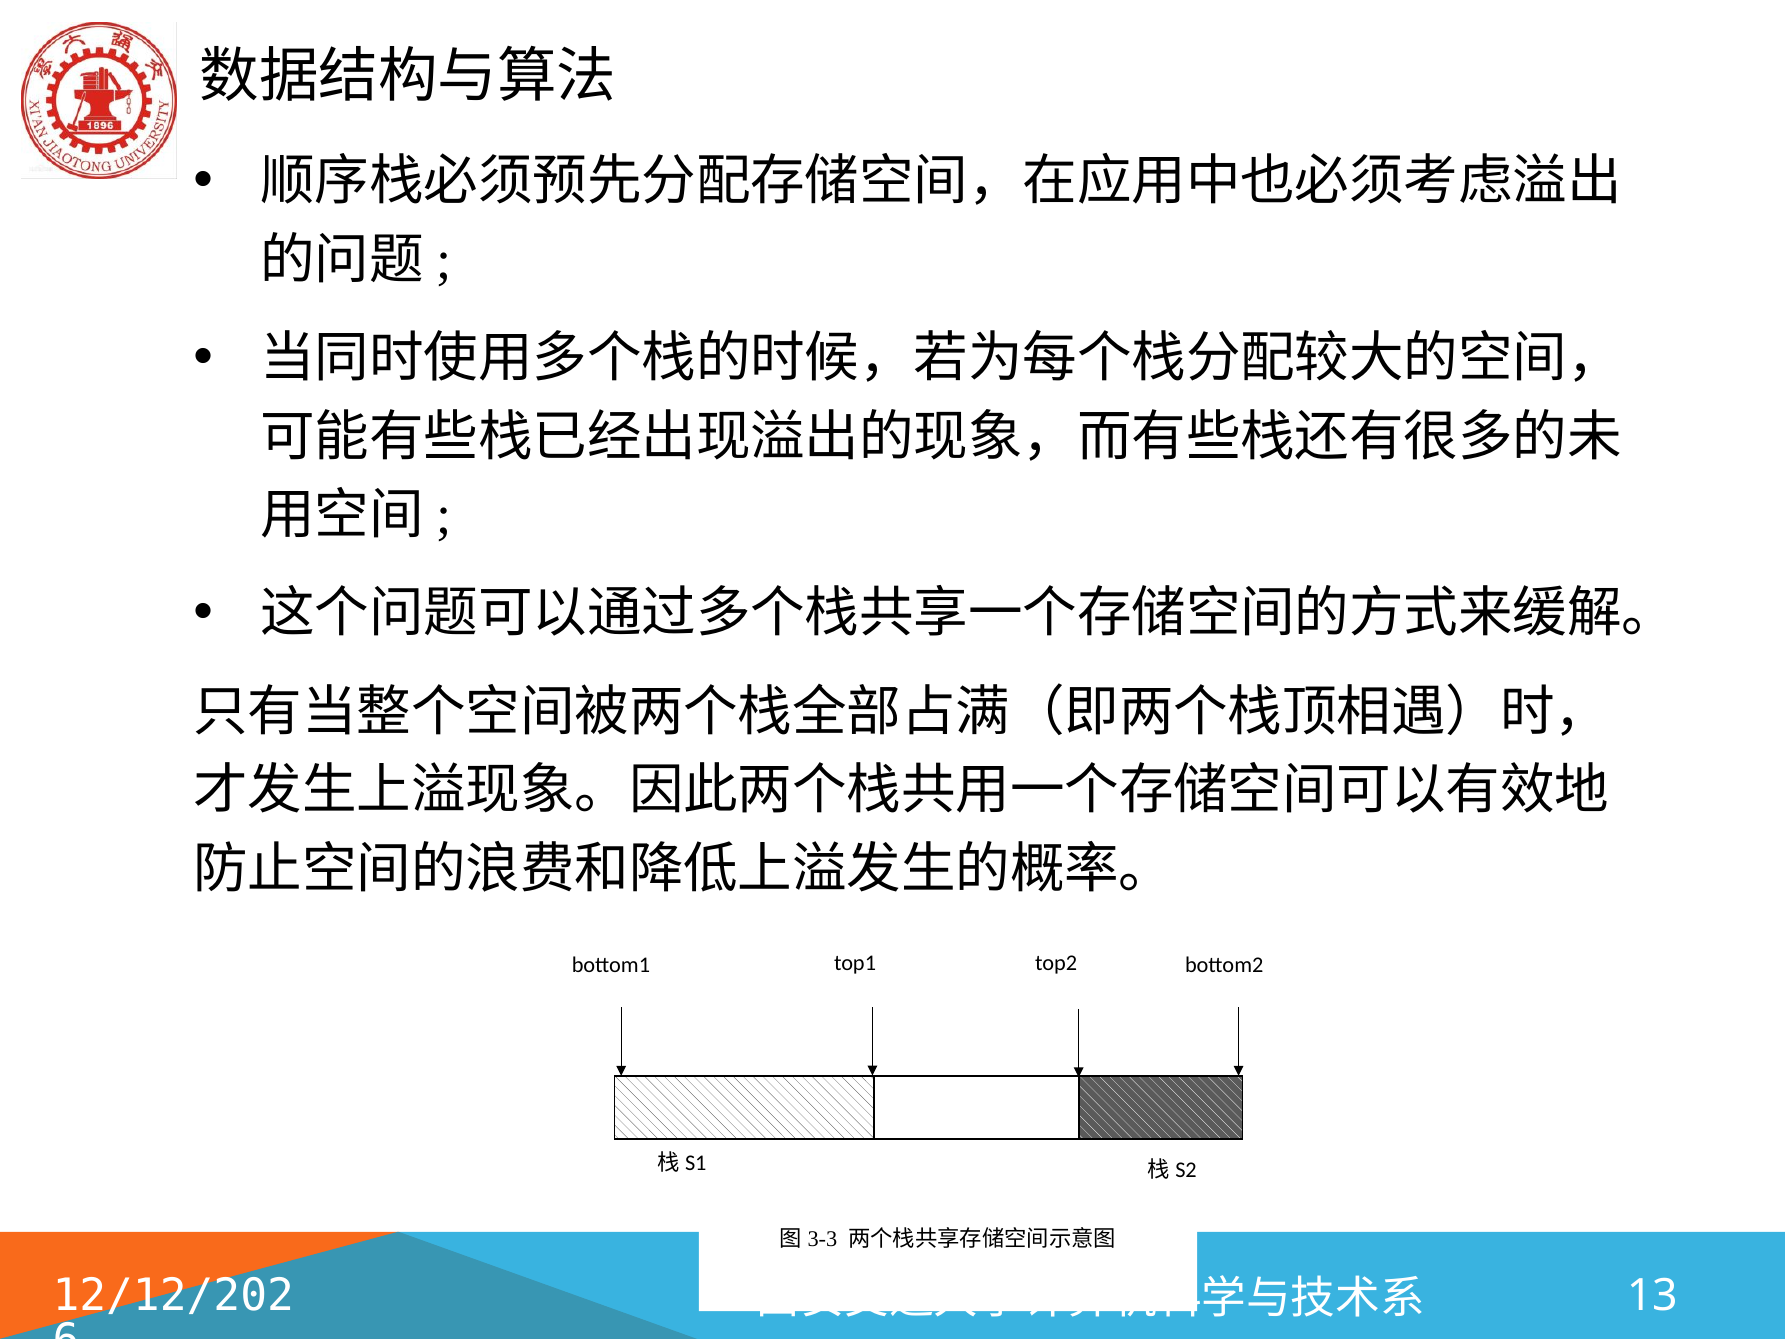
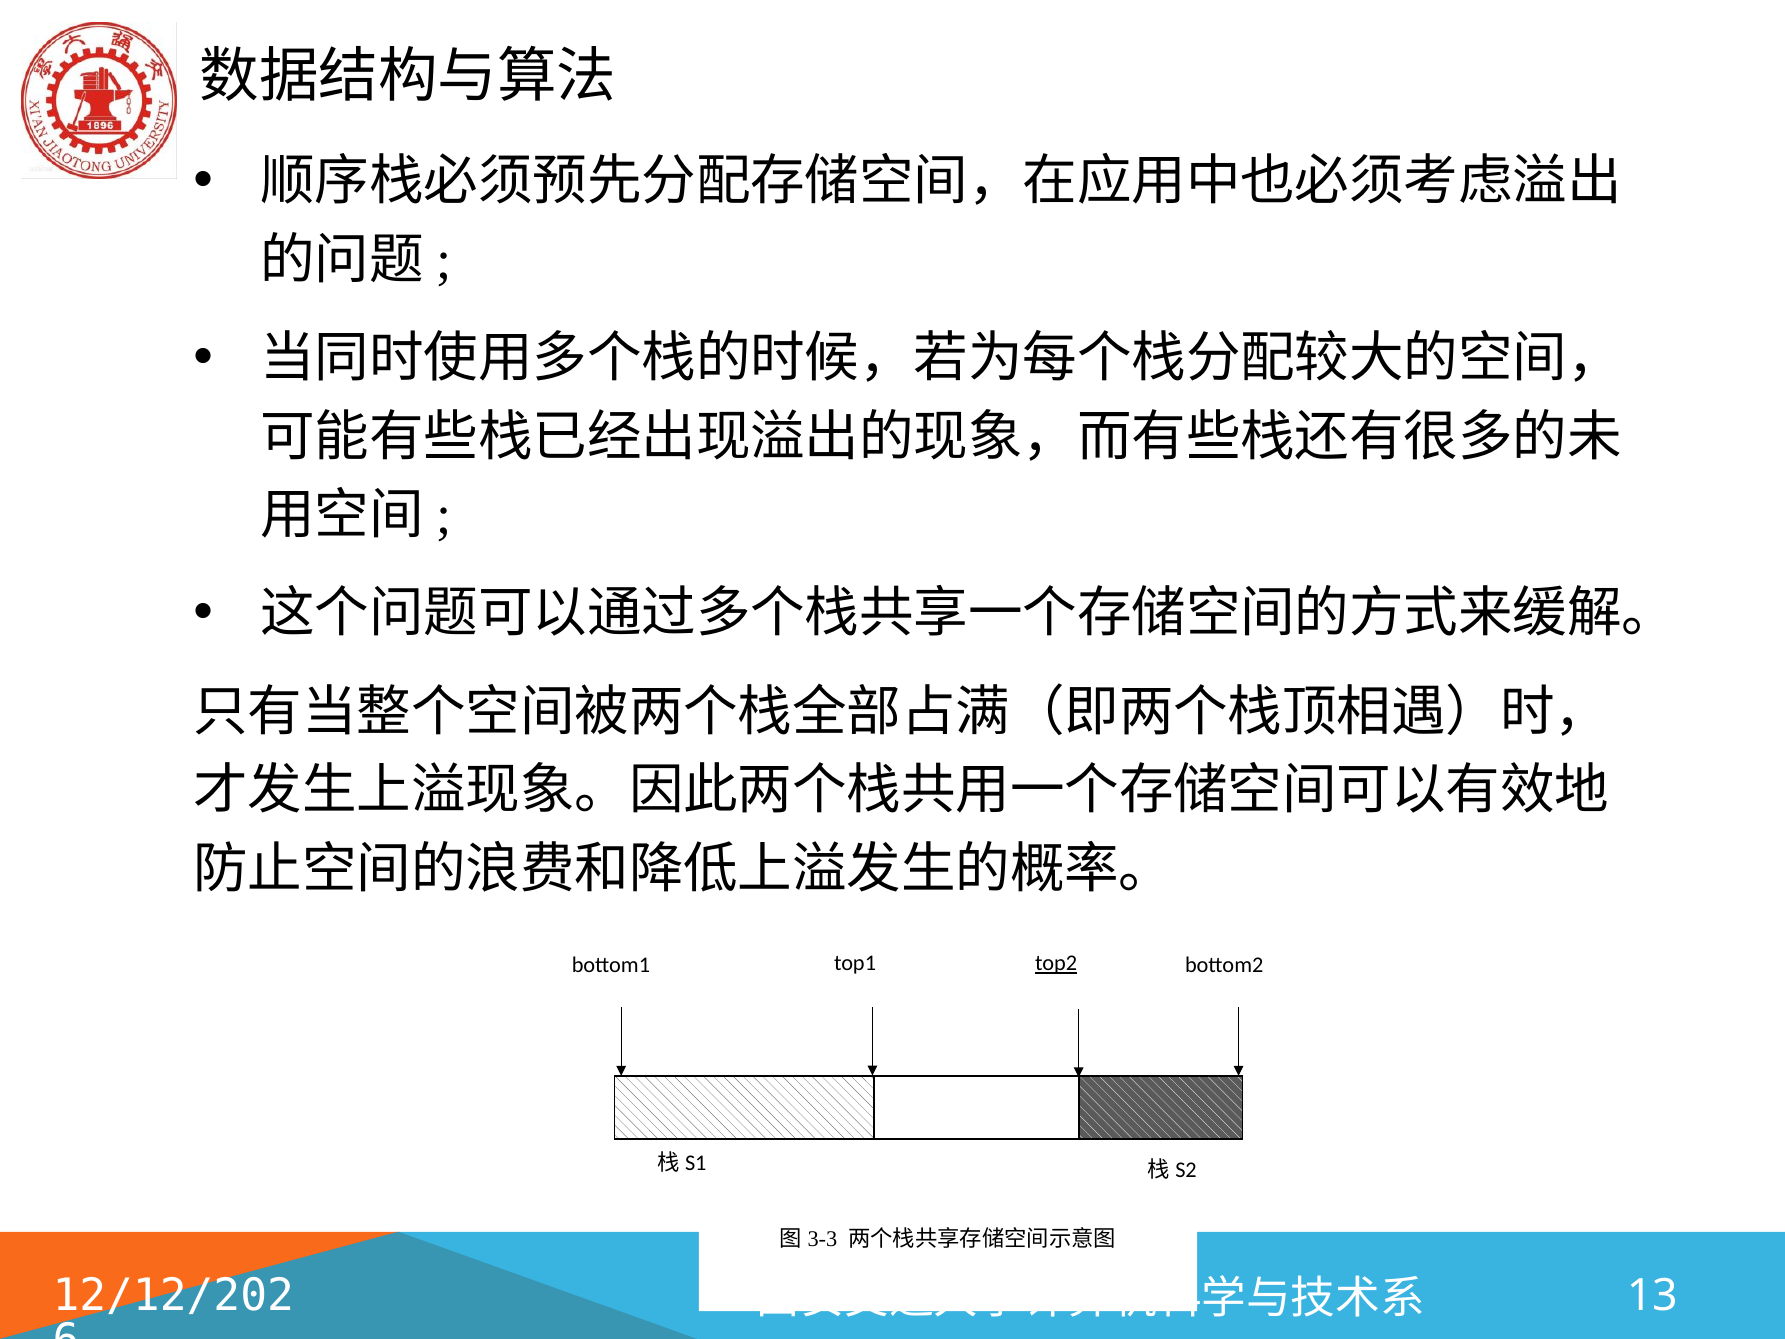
top2 underline: none -> present
